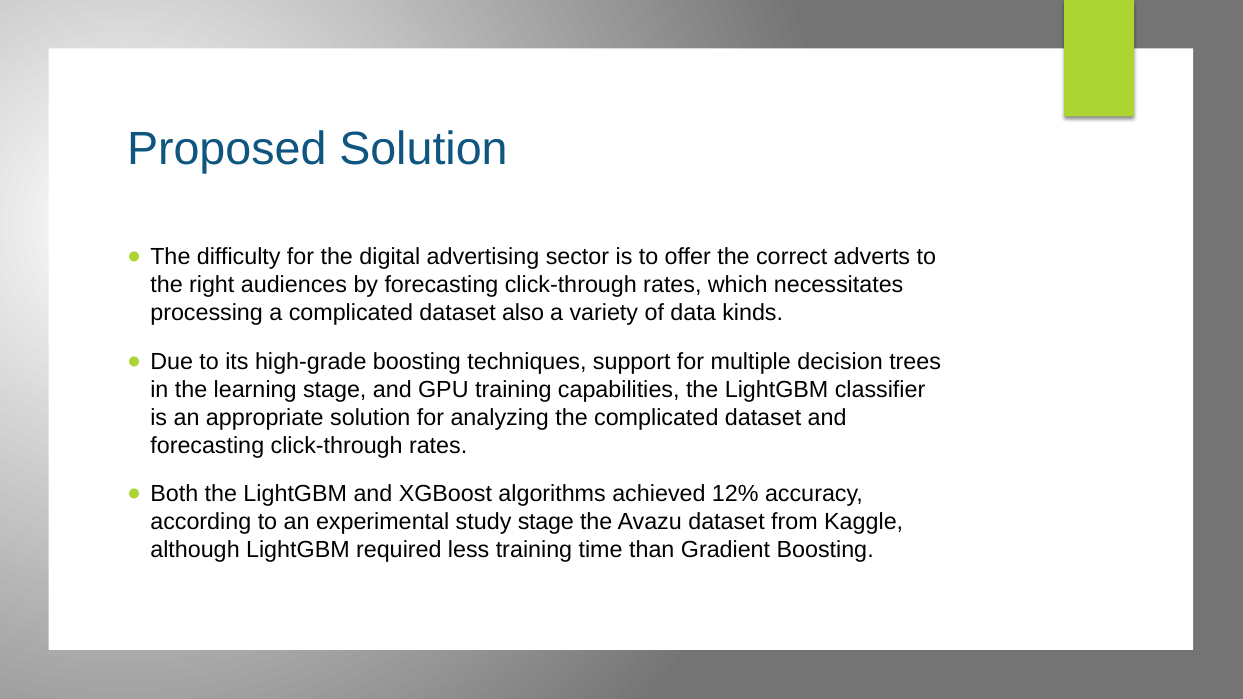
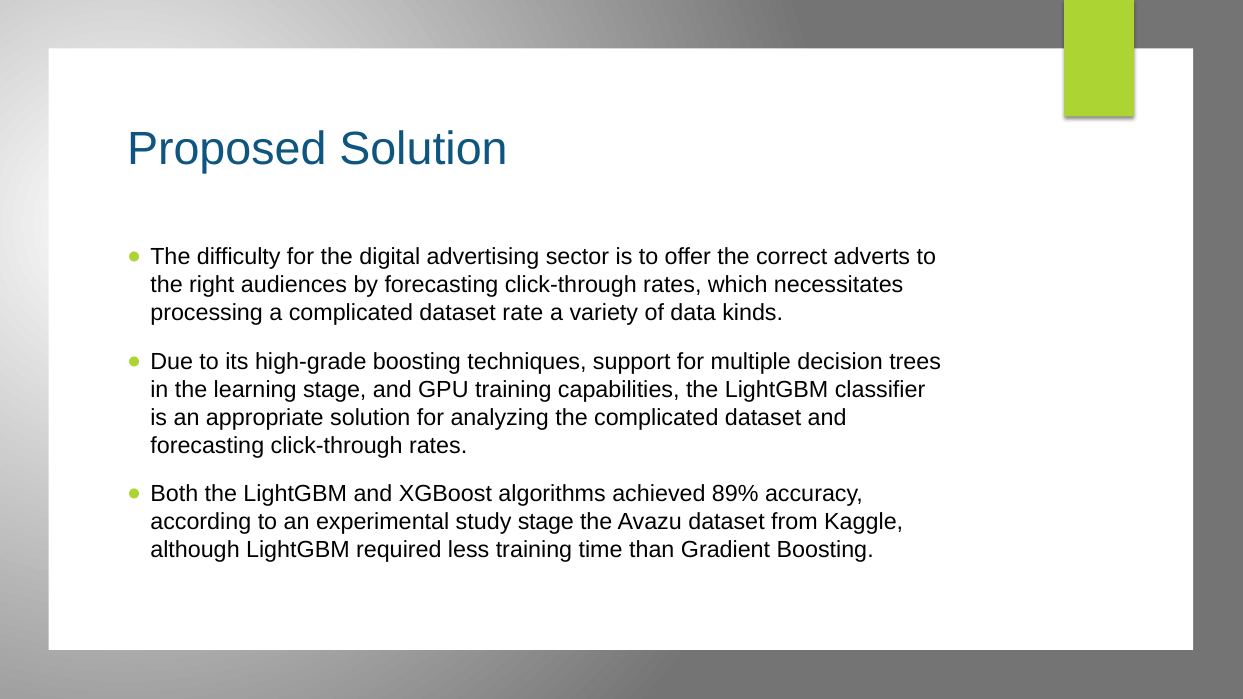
also: also -> rate
12%: 12% -> 89%
